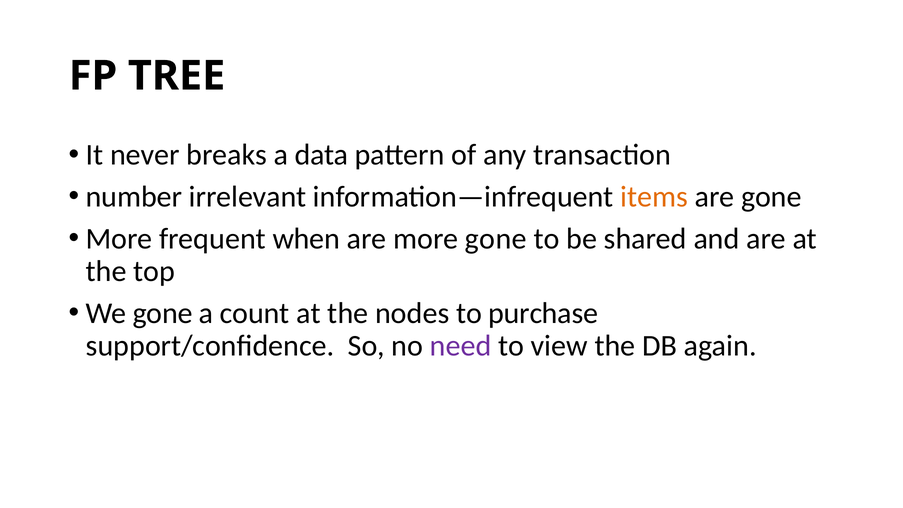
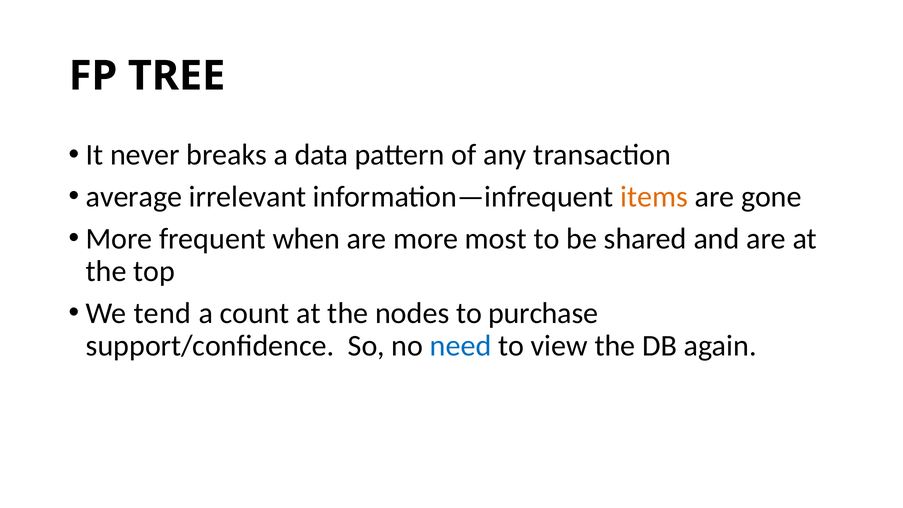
number: number -> average
more gone: gone -> most
We gone: gone -> tend
need colour: purple -> blue
